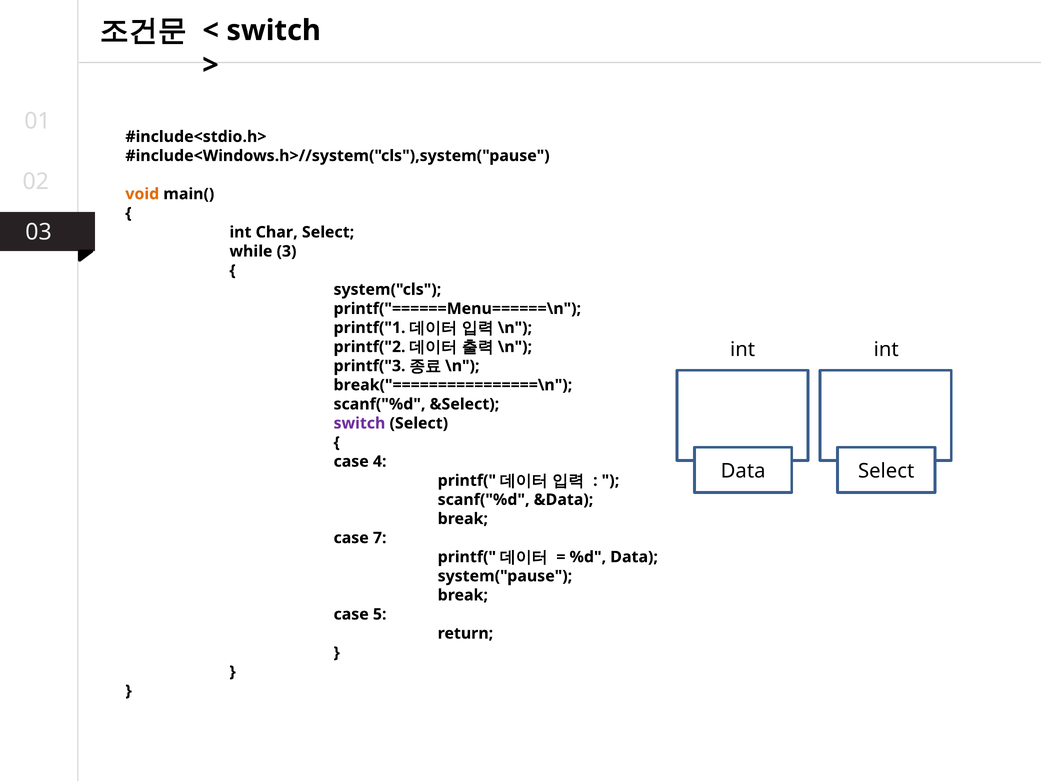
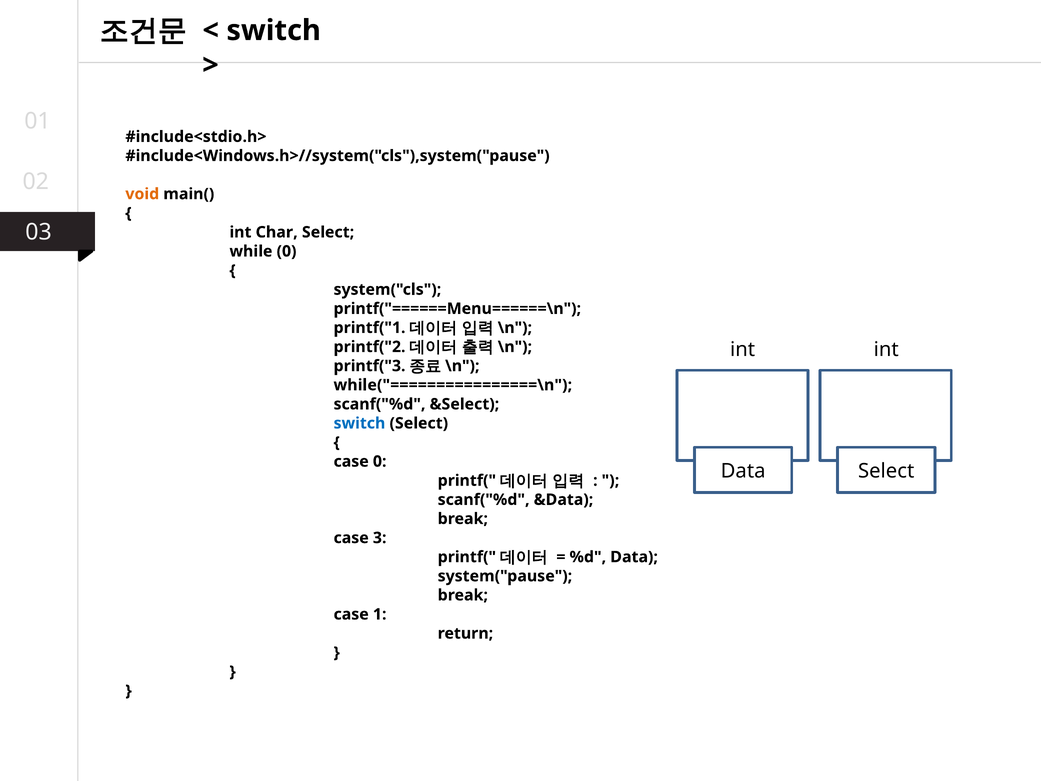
while 3: 3 -> 0
break("================\n: break("================\n -> while("================\n
switch at (359, 423) colour: purple -> blue
case 4: 4 -> 0
7: 7 -> 3
5: 5 -> 1
